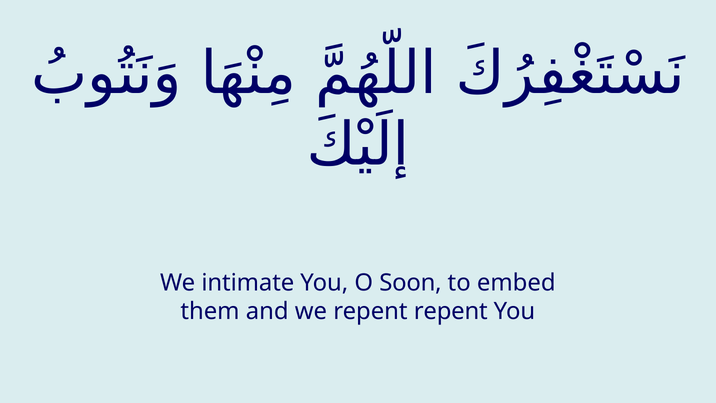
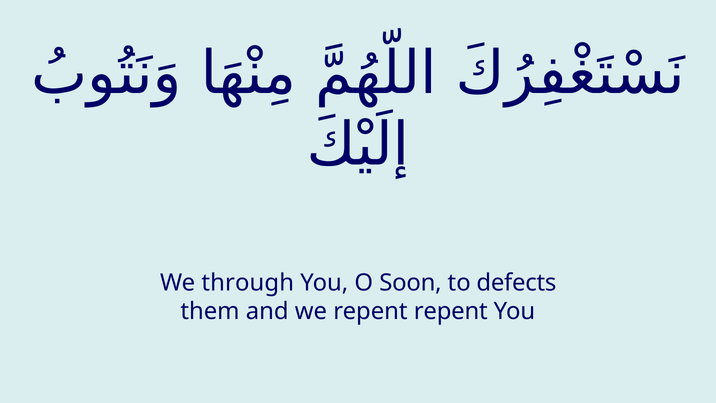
intimate: intimate -> through
embed: embed -> defects
